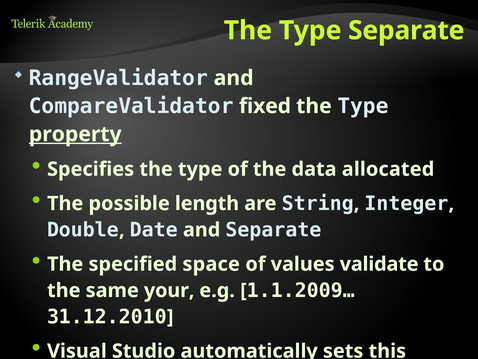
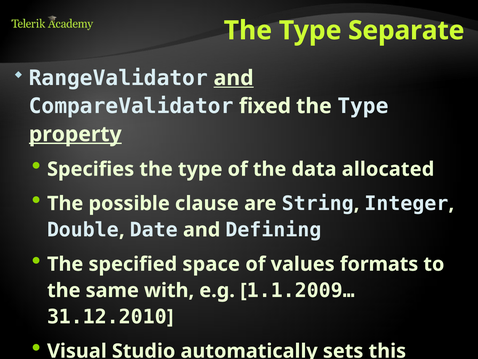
and at (234, 78) underline: none -> present
length: length -> clause
and Separate: Separate -> Defining
validate: validate -> formats
your: your -> with
